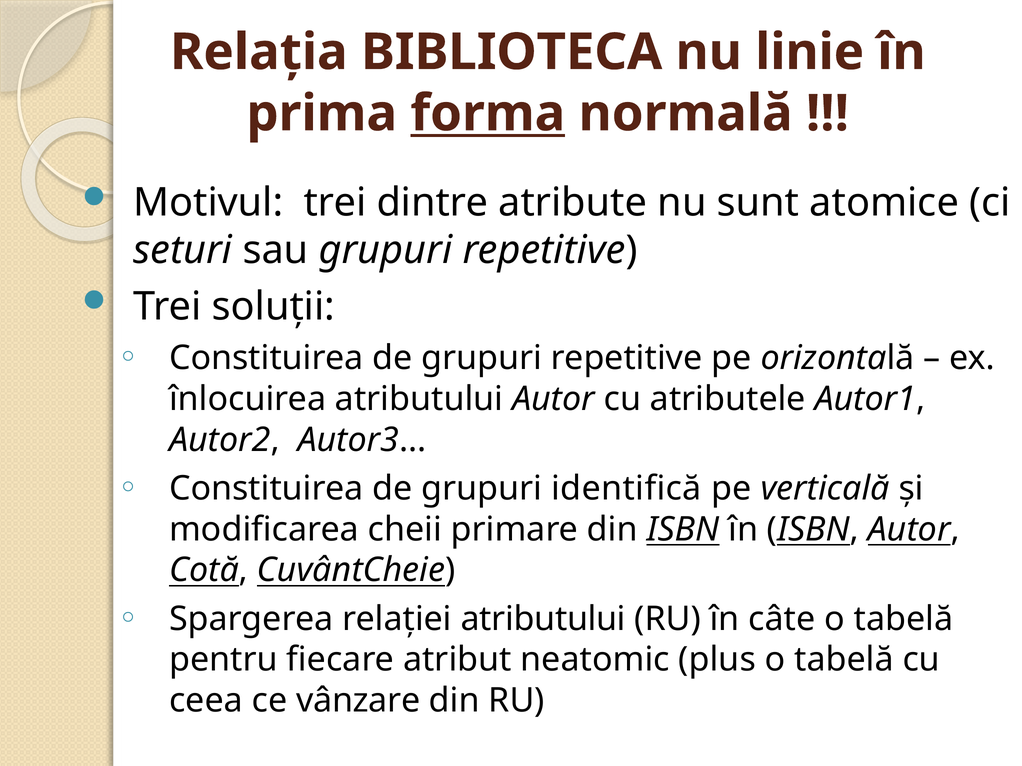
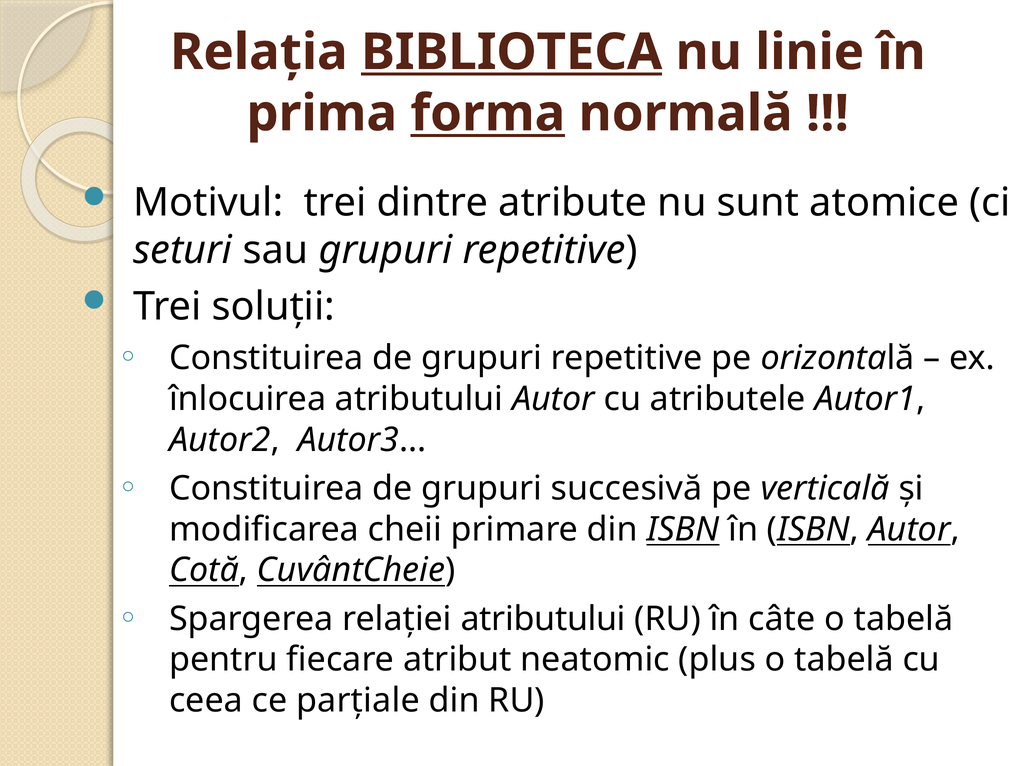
BIBLIOTECA underline: none -> present
identifică: identifică -> succesivă
vânzare: vânzare -> parţiale
